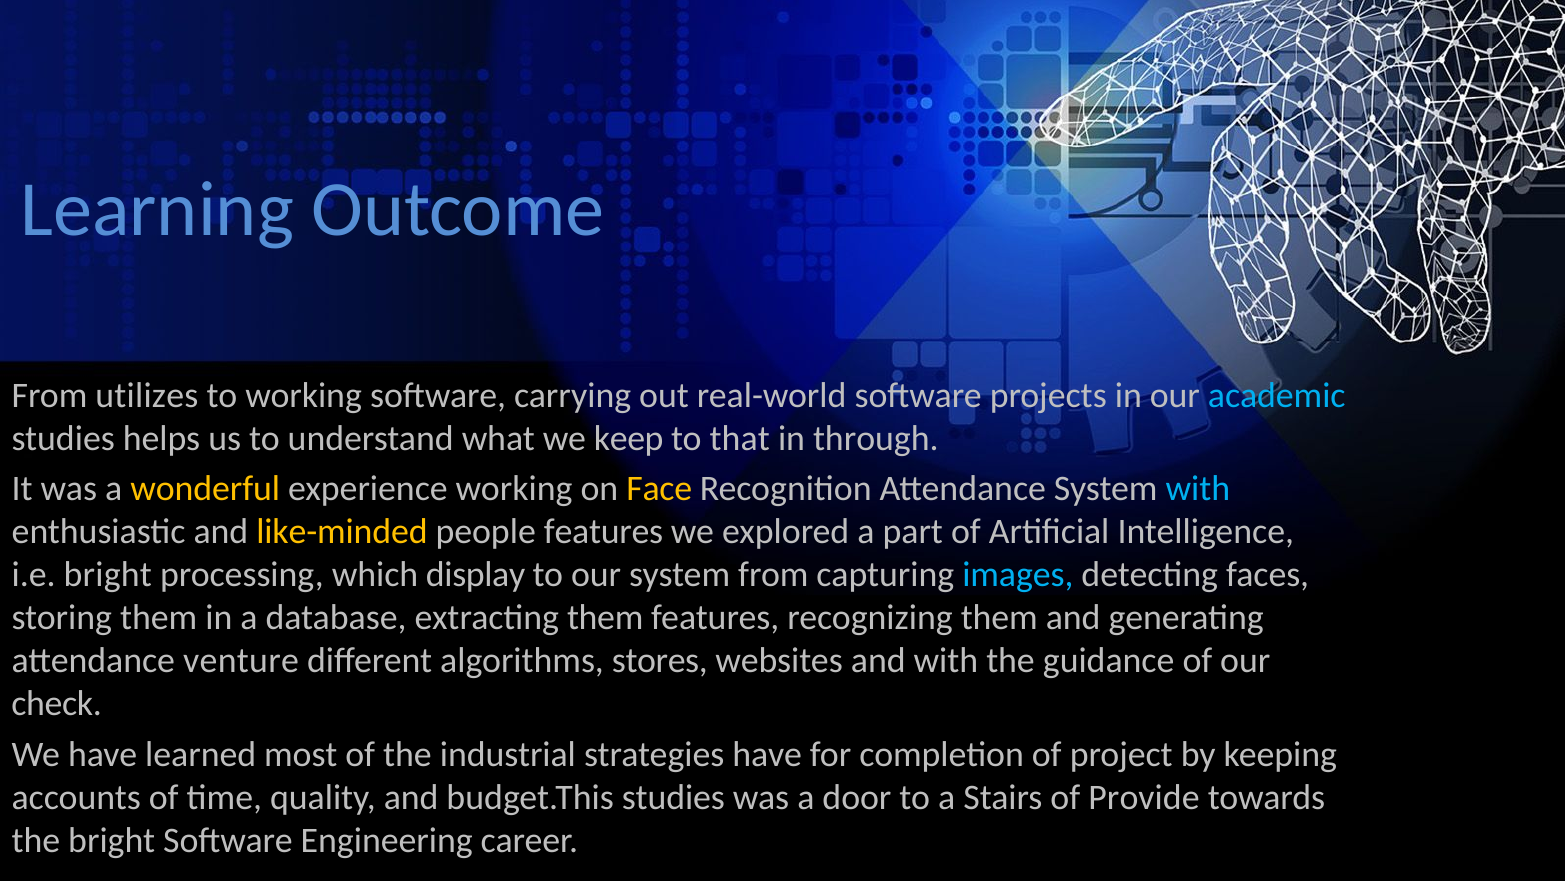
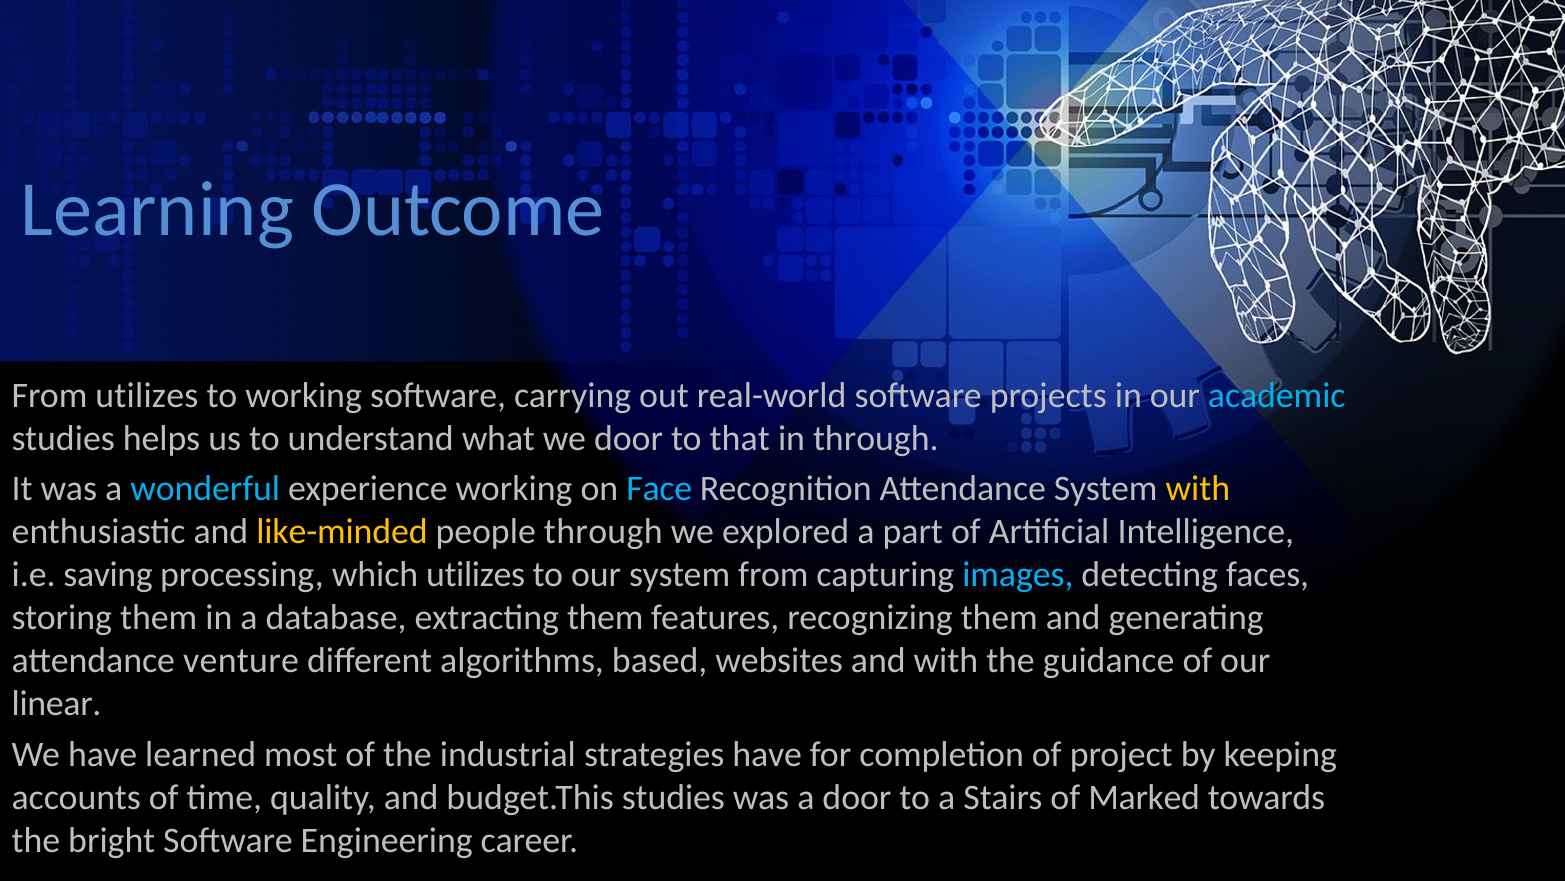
we keep: keep -> door
wonderful colour: yellow -> light blue
Face colour: yellow -> light blue
with at (1198, 489) colour: light blue -> yellow
people features: features -> through
i.e bright: bright -> saving
which display: display -> utilizes
stores: stores -> based
check: check -> linear
Provide: Provide -> Marked
